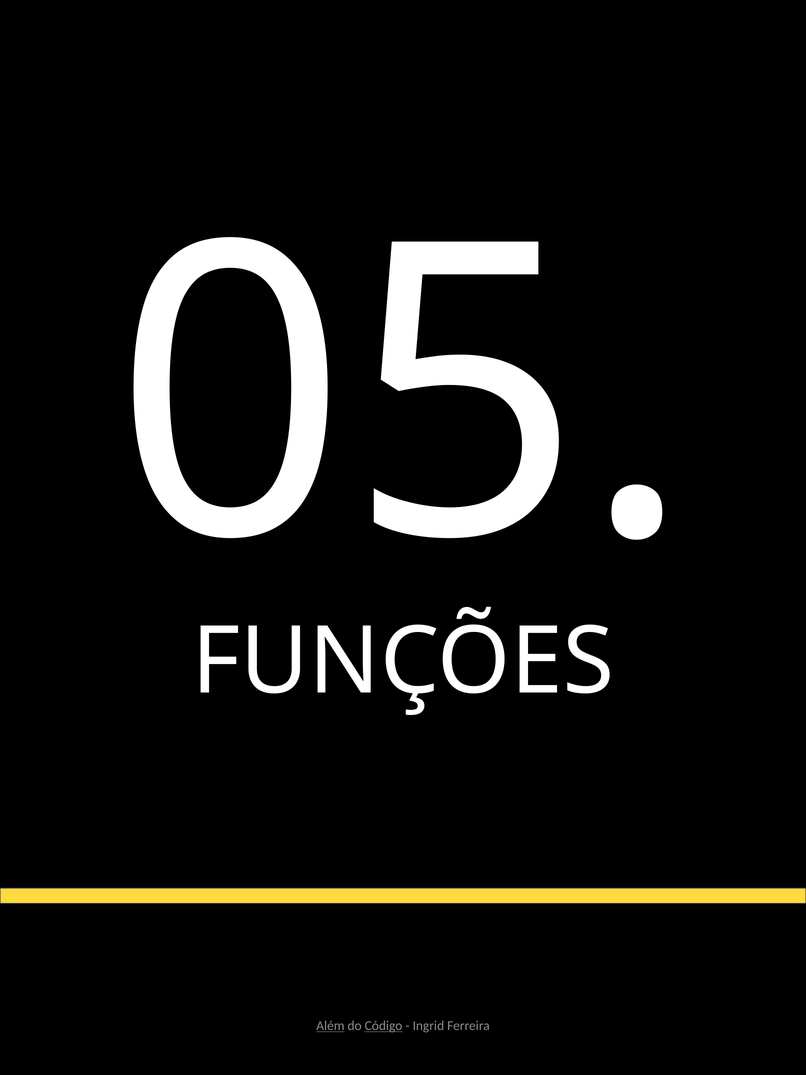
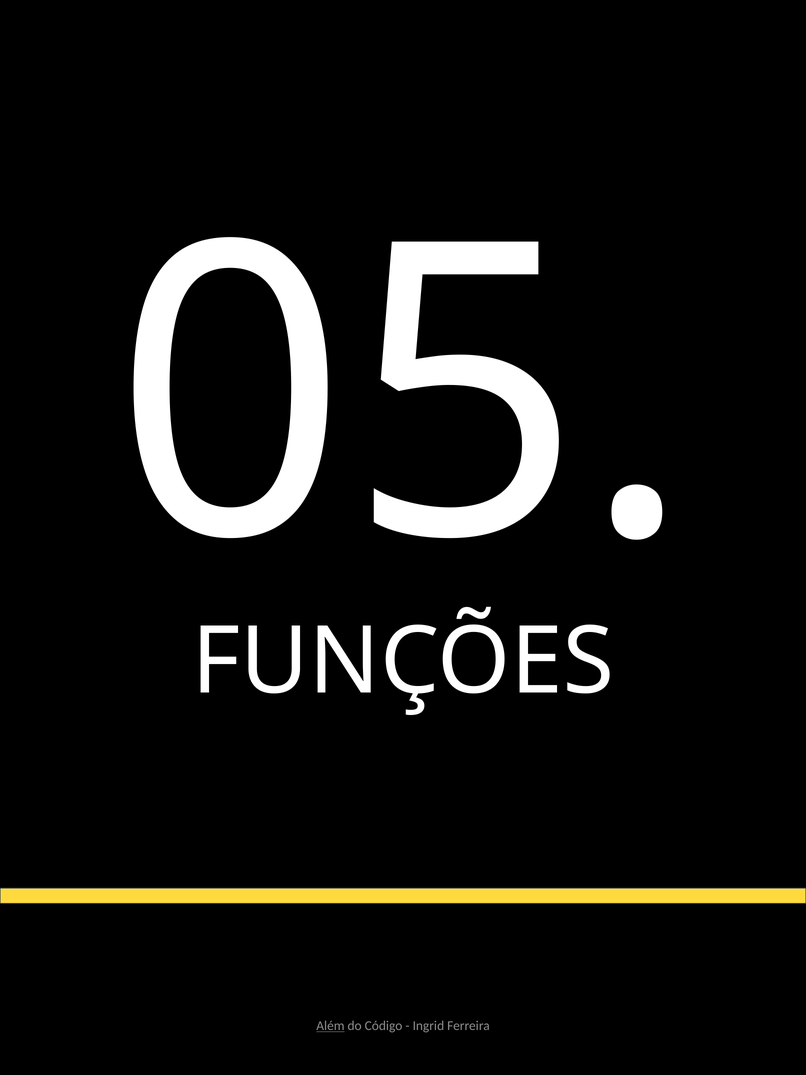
Código underline: present -> none
